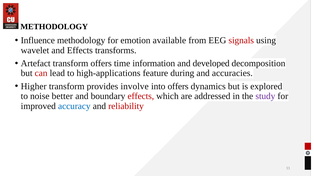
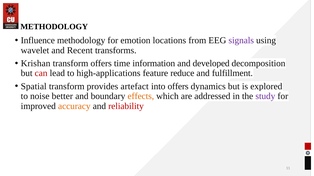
available: available -> locations
signals colour: red -> purple
and Effects: Effects -> Recent
Artefact: Artefact -> Krishan
during: during -> reduce
accuracies: accuracies -> fulfillment
Higher: Higher -> Spatial
involve: involve -> artefact
effects at (141, 97) colour: red -> orange
accuracy colour: blue -> orange
